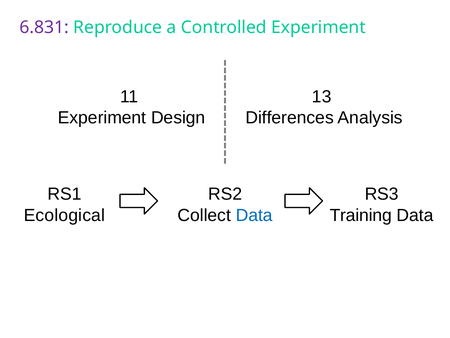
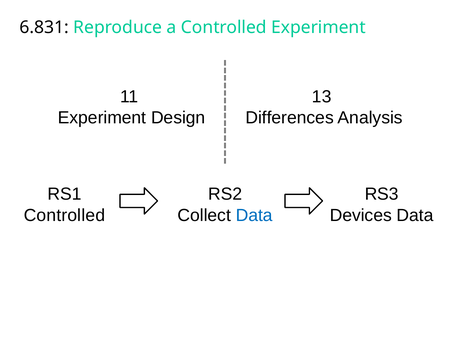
6.831 colour: purple -> black
Ecological at (64, 215): Ecological -> Controlled
Training: Training -> Devices
